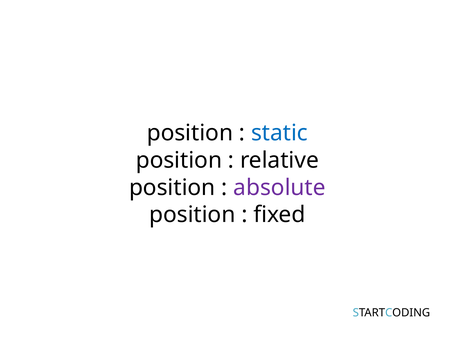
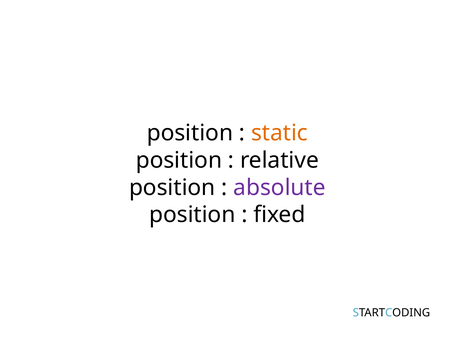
static colour: blue -> orange
